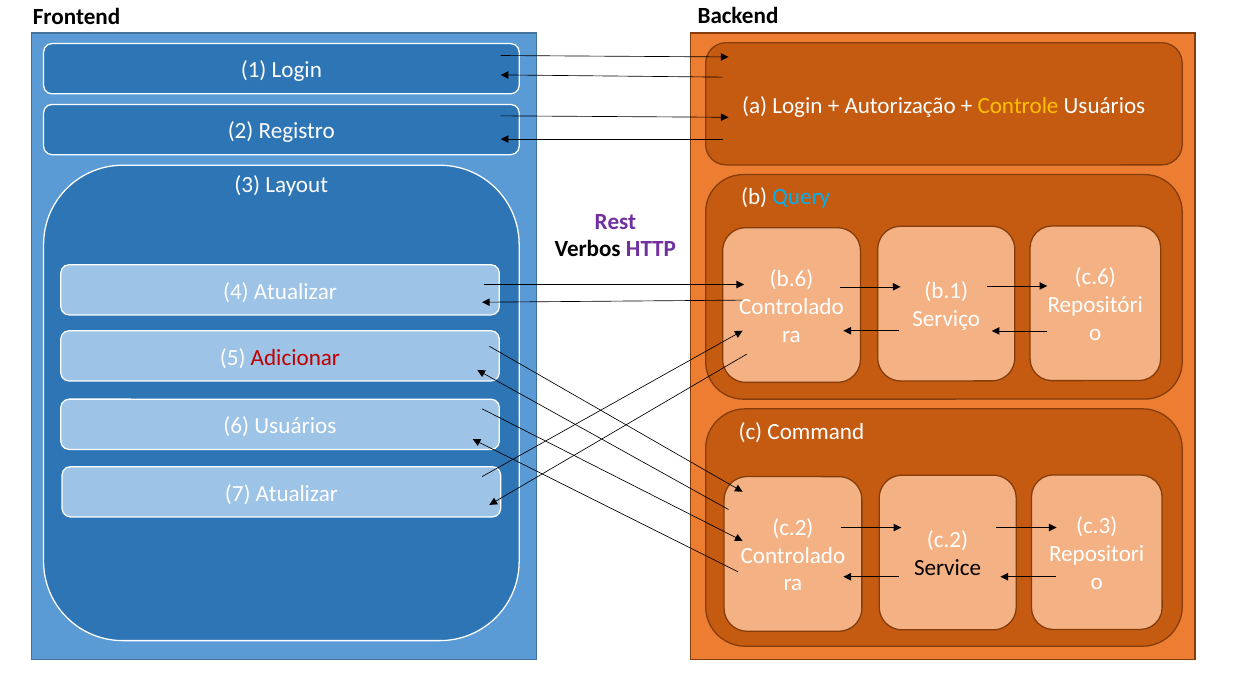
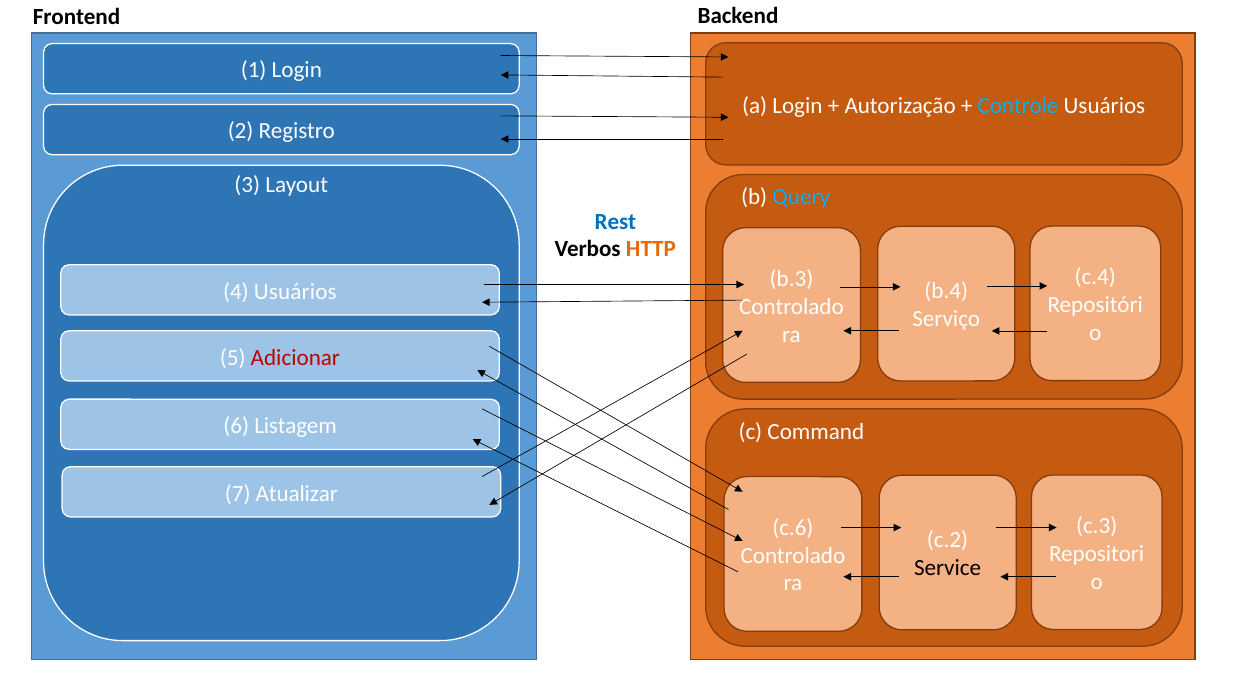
Controle colour: yellow -> light blue
Rest colour: purple -> blue
HTTP colour: purple -> orange
c.6: c.6 -> c.4
b.6: b.6 -> b.3
b.1: b.1 -> b.4
4 Atualizar: Atualizar -> Usuários
6 Usuários: Usuários -> Listagem
c.2 at (793, 527): c.2 -> c.6
